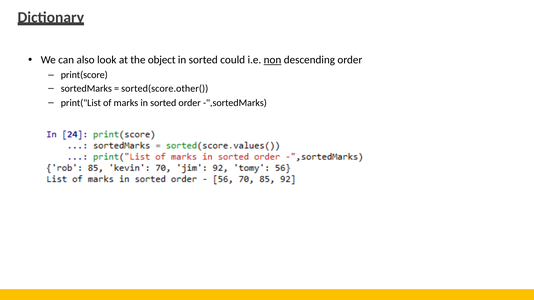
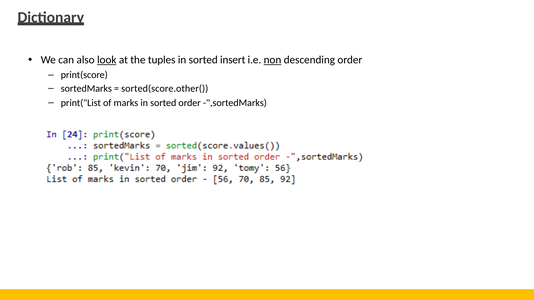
look underline: none -> present
object: object -> tuples
could: could -> insert
